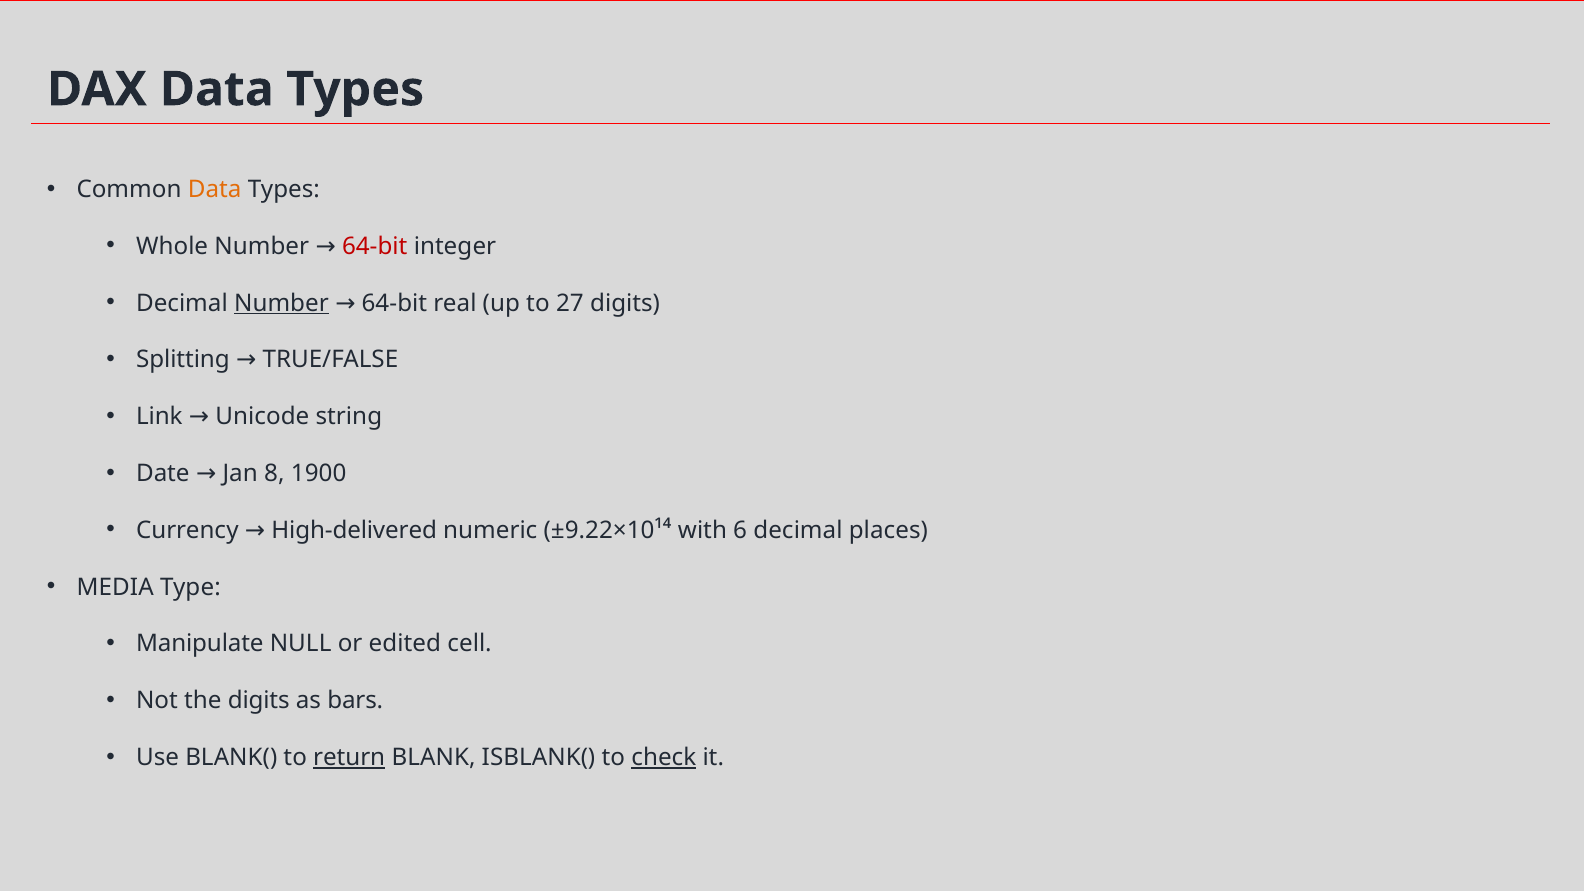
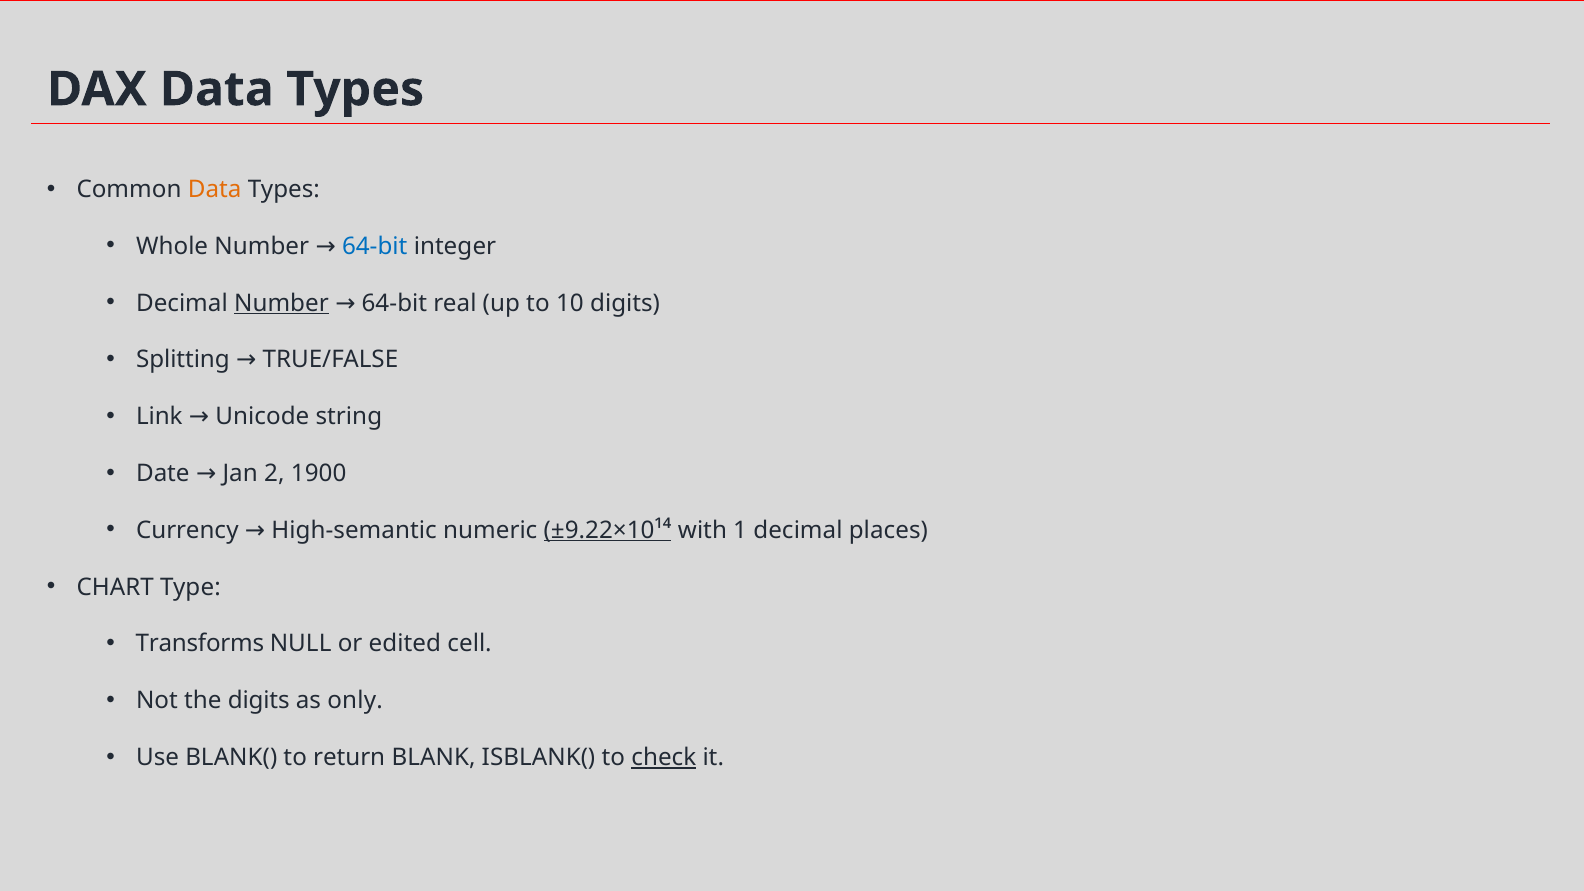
64-bit at (375, 246) colour: red -> blue
27: 27 -> 10
8: 8 -> 2
High-delivered: High-delivered -> High-semantic
±9.22×10¹⁴ underline: none -> present
6: 6 -> 1
MEDIA: MEDIA -> CHART
Manipulate: Manipulate -> Transforms
bars: bars -> only
return underline: present -> none
